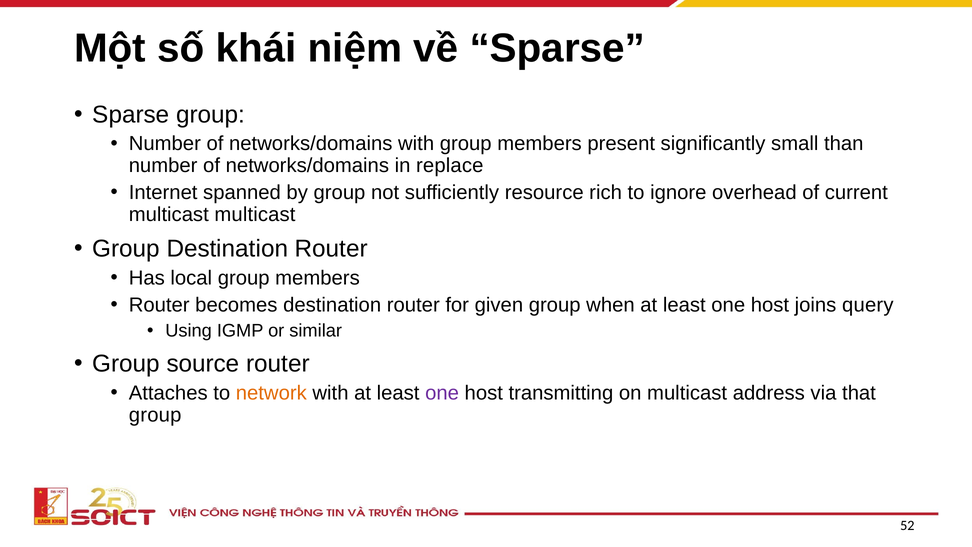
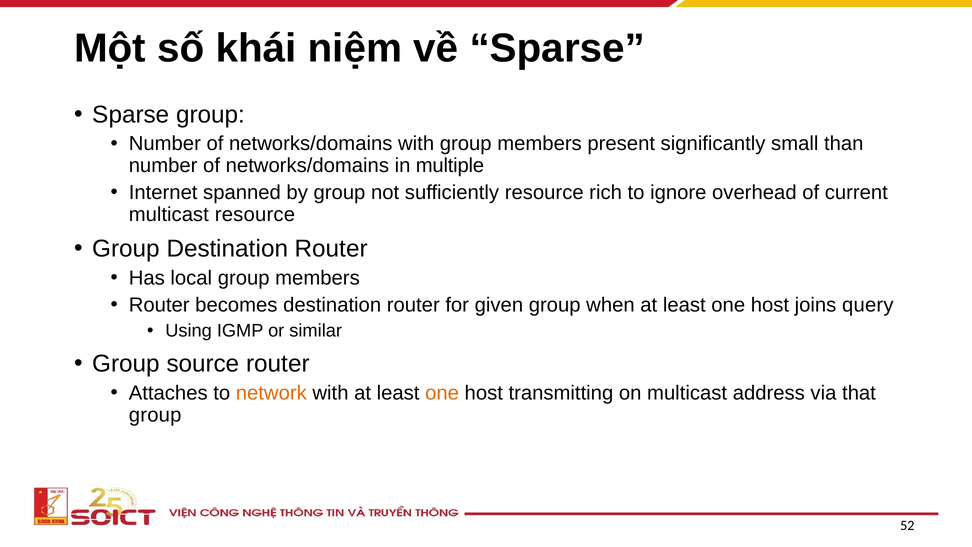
replace: replace -> multiple
multicast multicast: multicast -> resource
one at (442, 393) colour: purple -> orange
